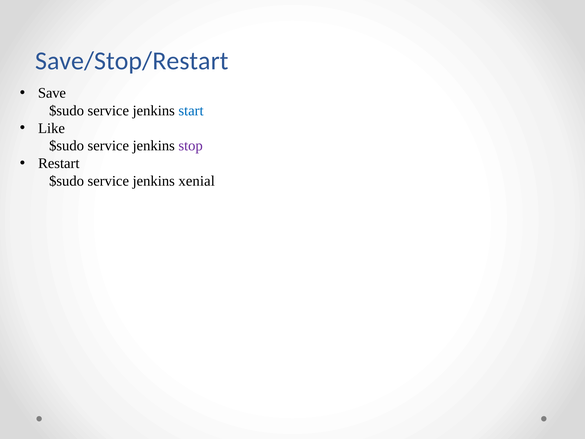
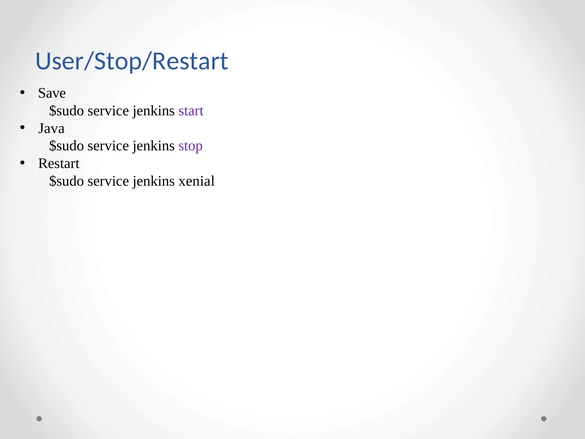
Save/Stop/Restart: Save/Stop/Restart -> User/Stop/Restart
start colour: blue -> purple
Like: Like -> Java
